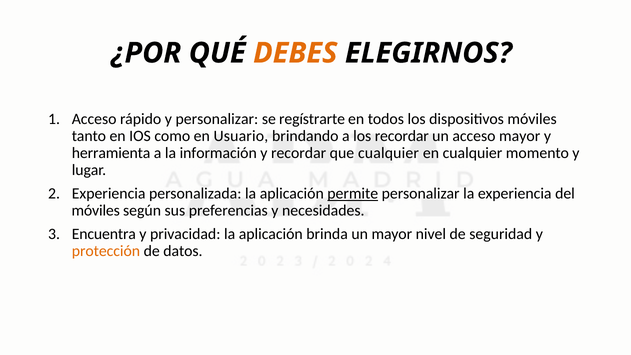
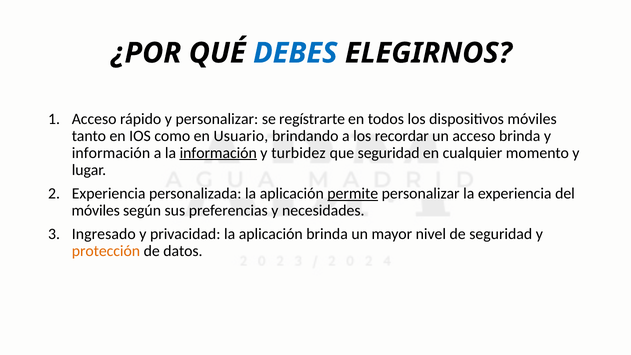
DEBES colour: orange -> blue
acceso mayor: mayor -> brinda
herramienta at (111, 153): herramienta -> información
información at (218, 153) underline: none -> present
y recordar: recordar -> turbidez
que cualquier: cualquier -> seguridad
Encuentra: Encuentra -> Ingresado
